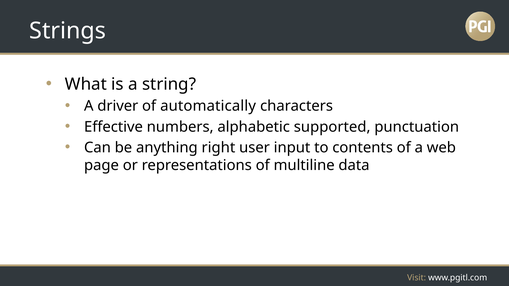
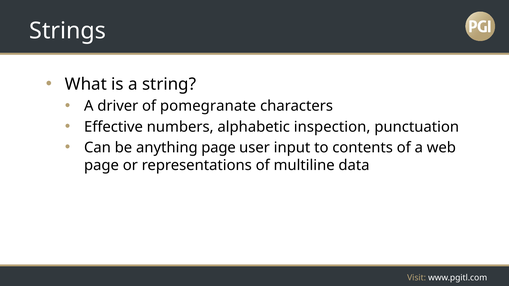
automatically: automatically -> pomegranate
supported: supported -> inspection
anything right: right -> page
